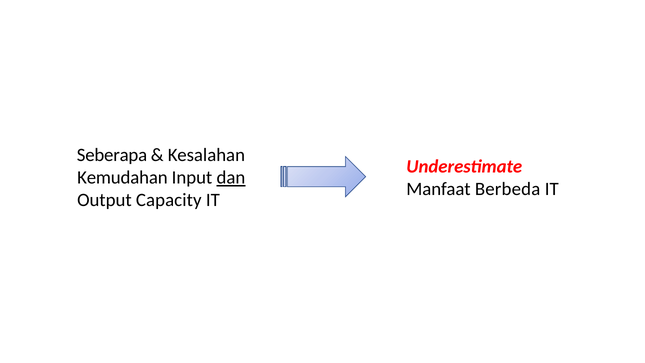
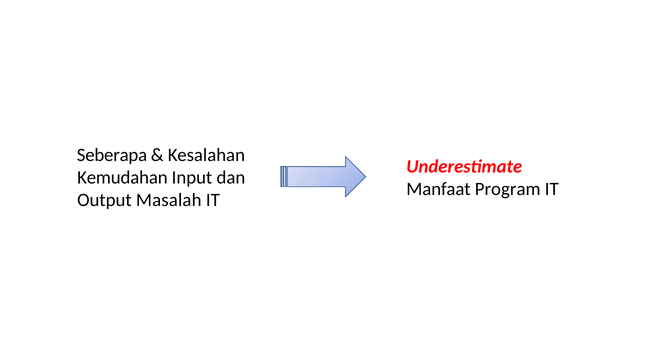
dan underline: present -> none
Berbeda: Berbeda -> Program
Capacity: Capacity -> Masalah
